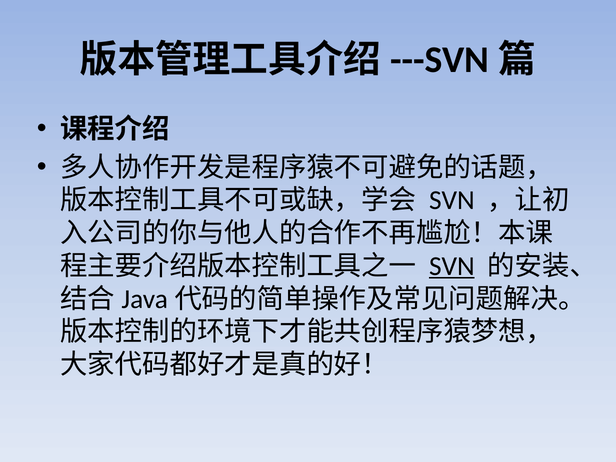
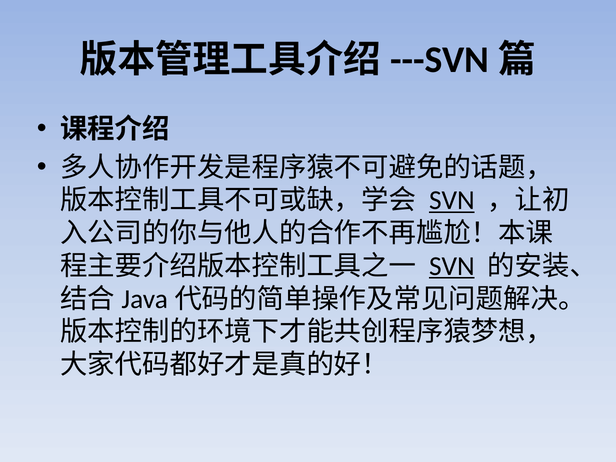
SVN at (452, 200) underline: none -> present
